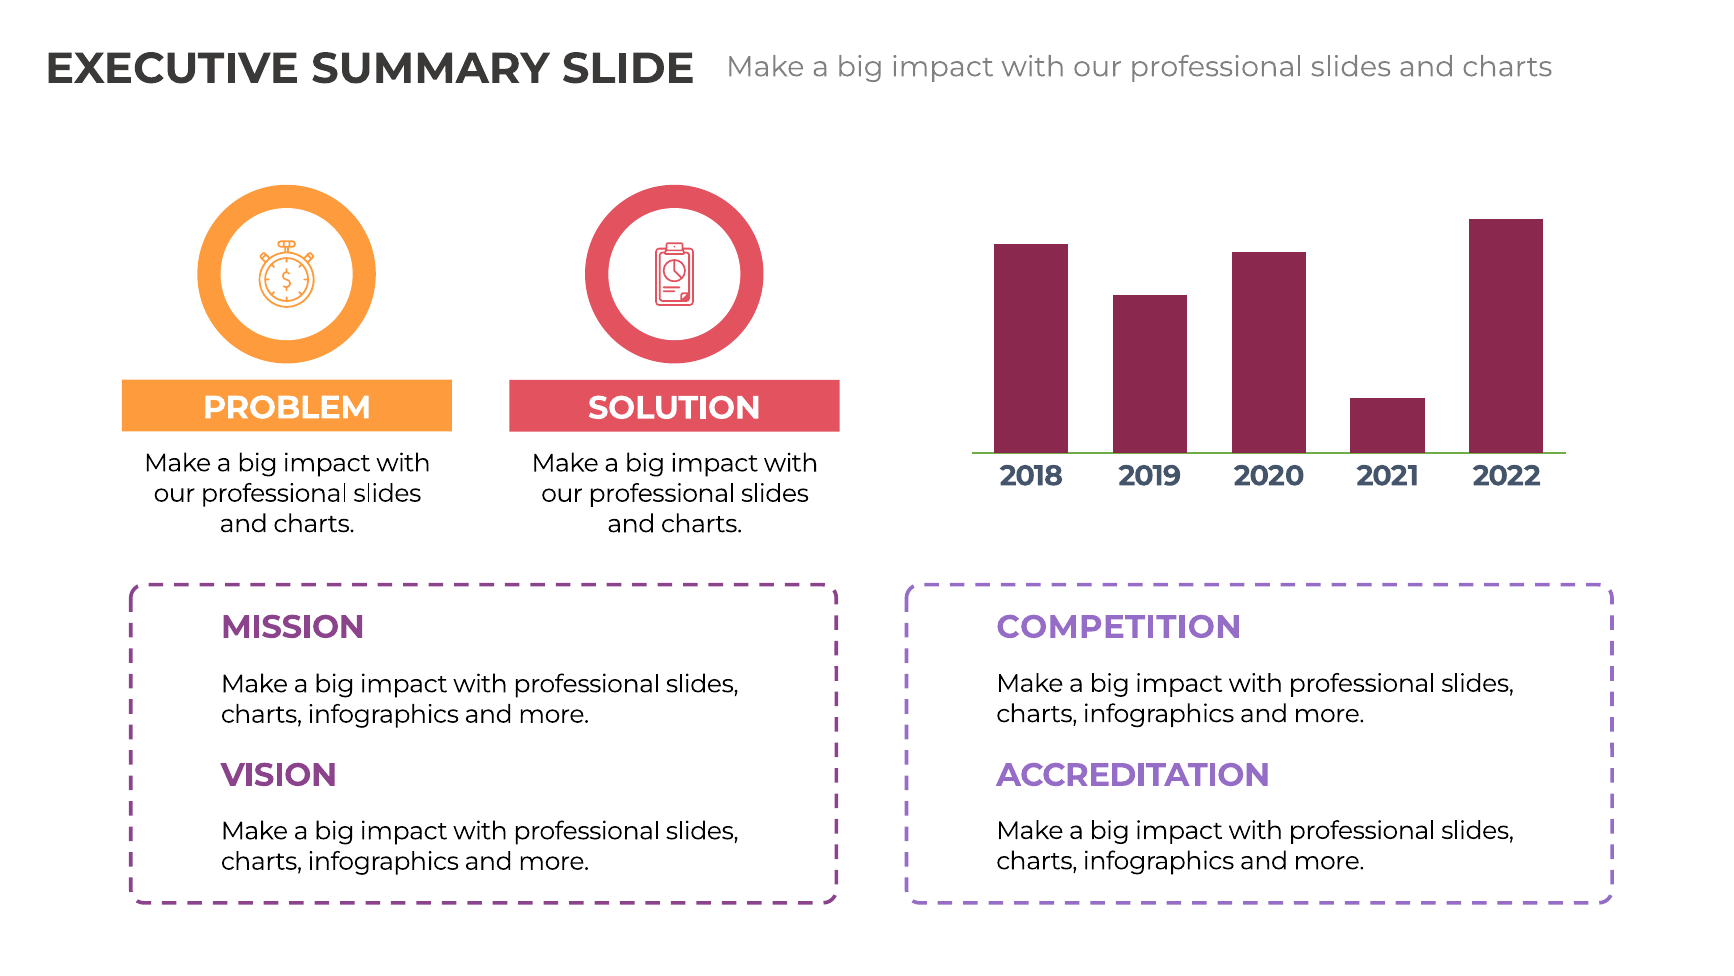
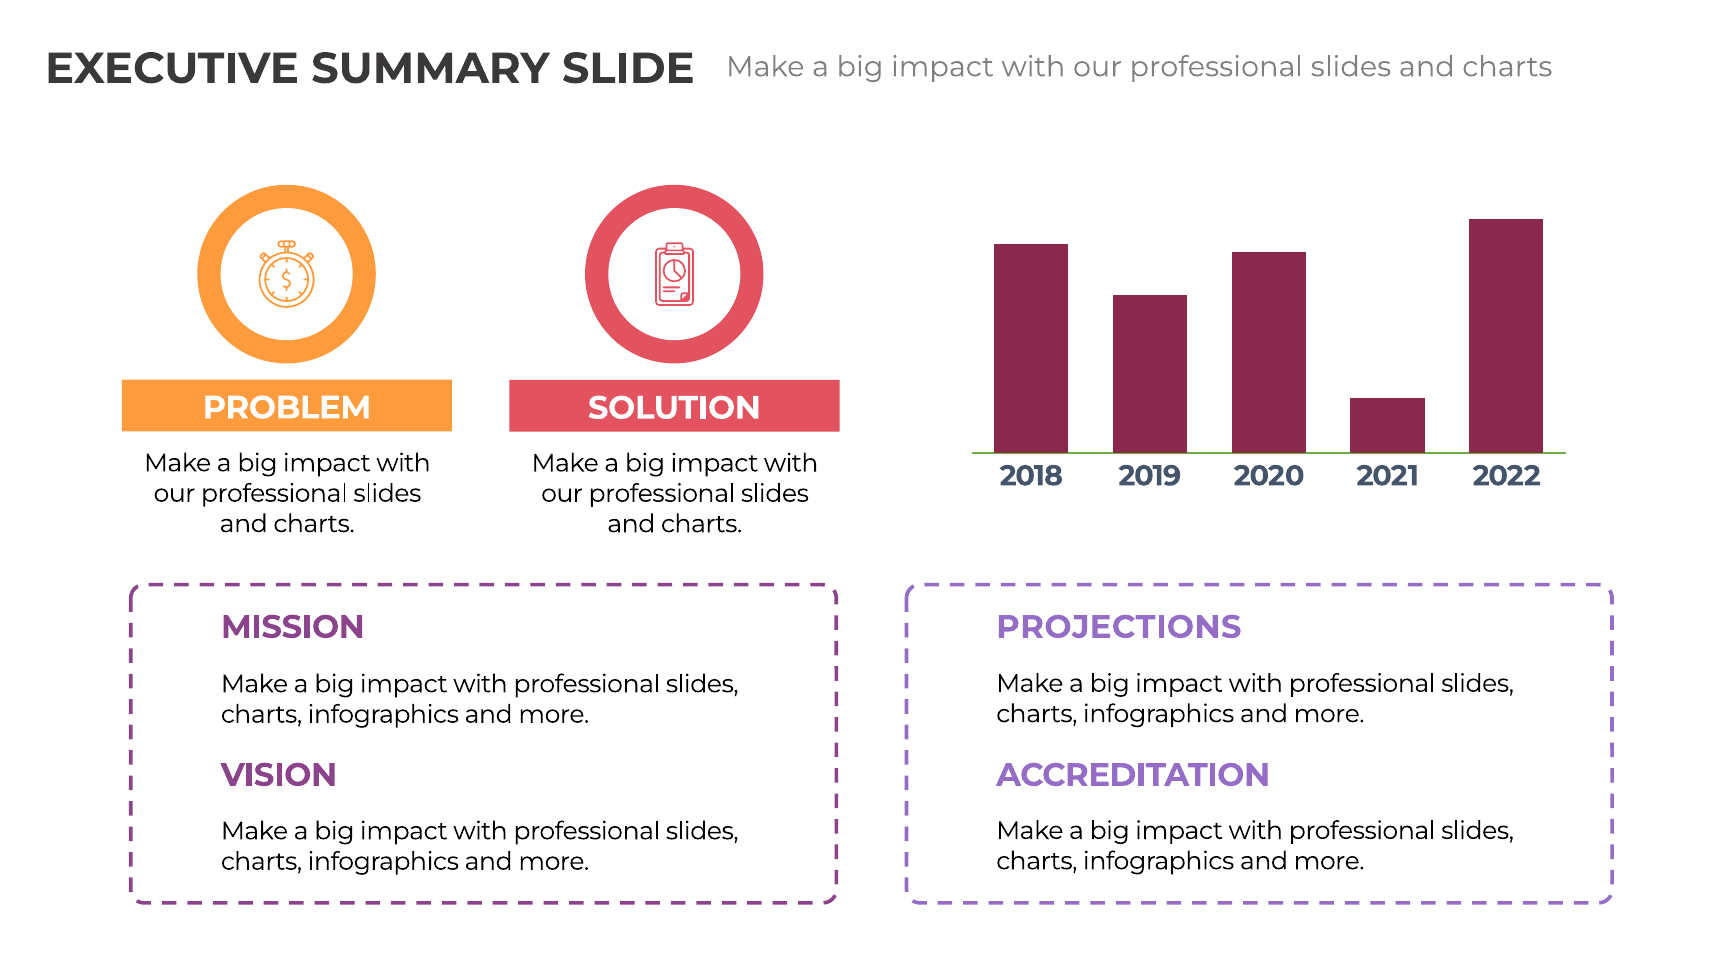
COMPETITION: COMPETITION -> PROJECTIONS
